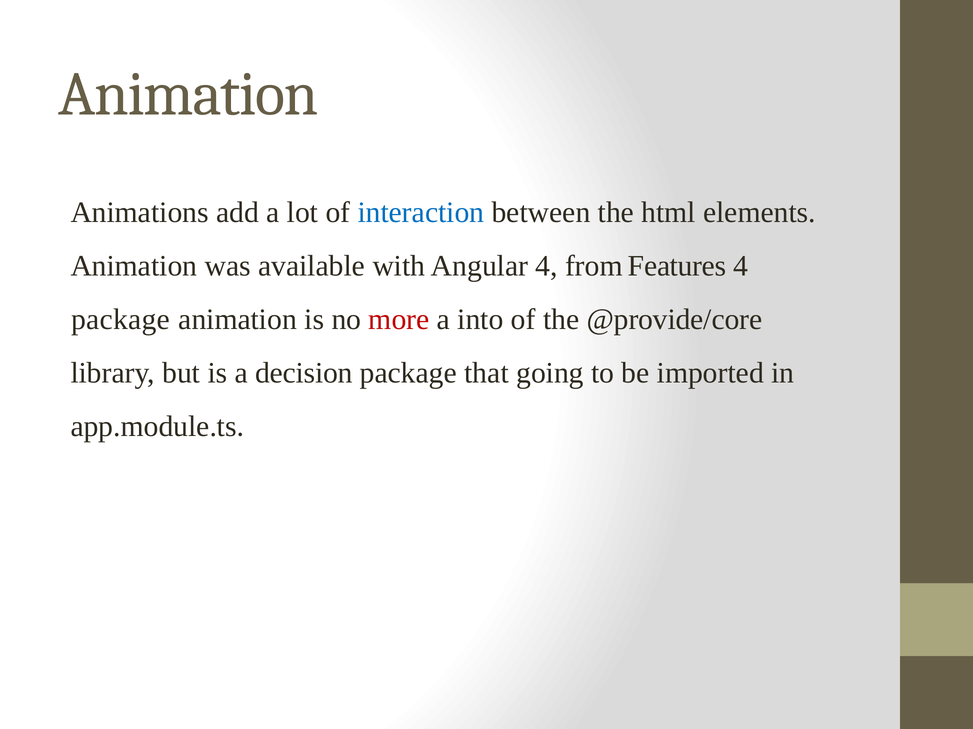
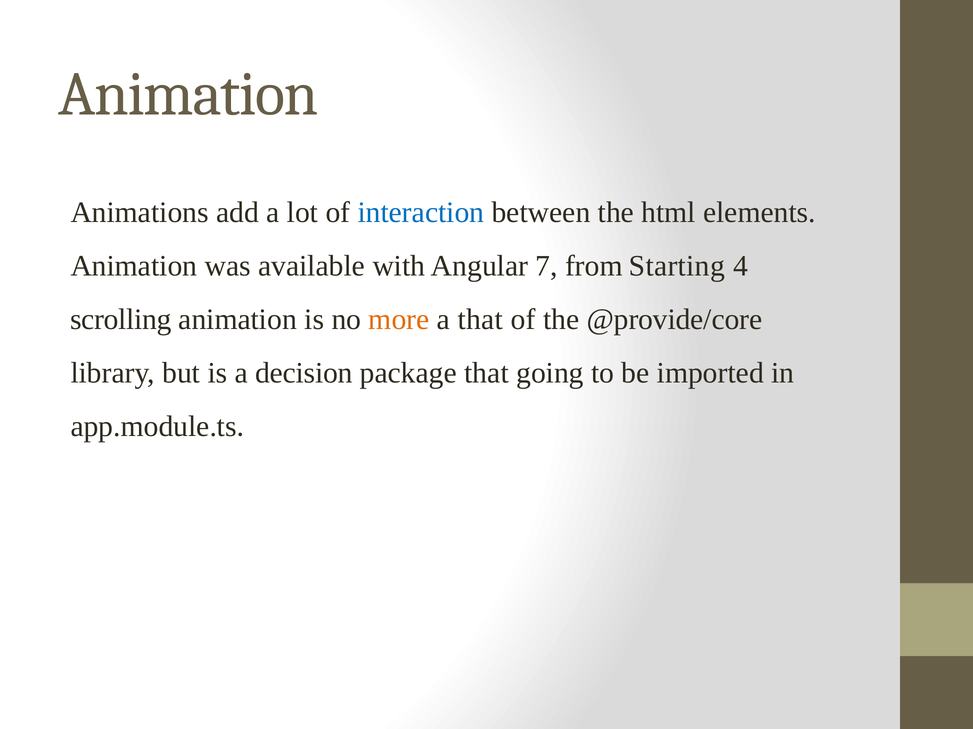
Angular 4: 4 -> 7
Features: Features -> Starting
package at (121, 320): package -> scrolling
more colour: red -> orange
a into: into -> that
